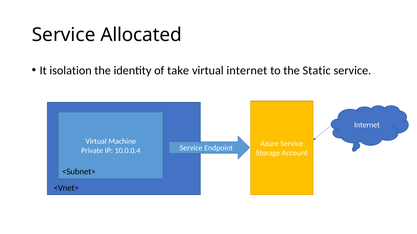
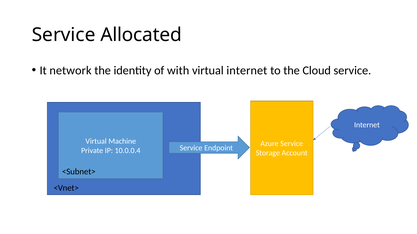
isolation: isolation -> network
take: take -> with
Static: Static -> Cloud
